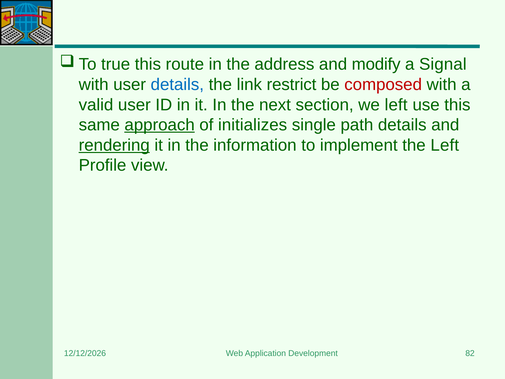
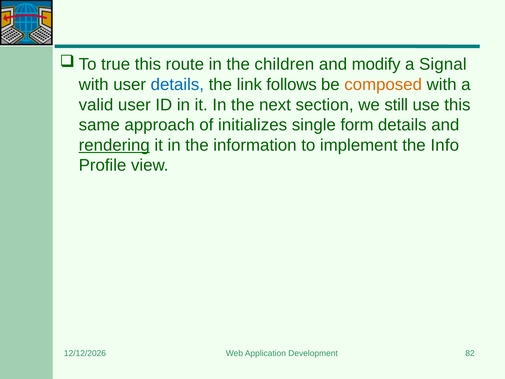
address: address -> children
restrict: restrict -> follows
composed colour: red -> orange
we left: left -> still
approach underline: present -> none
path: path -> form
the Left: Left -> Info
